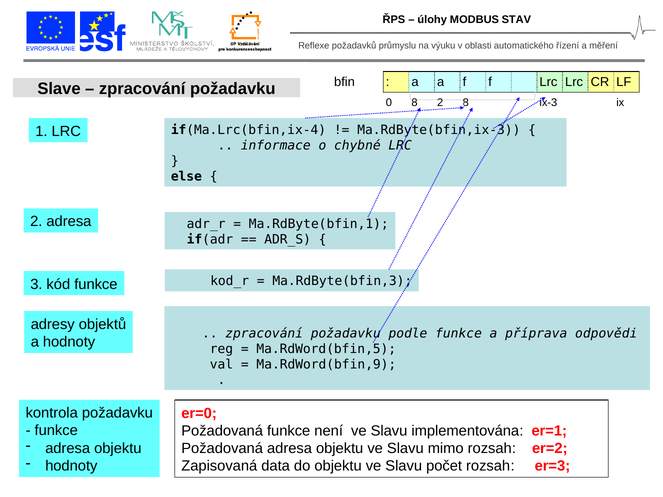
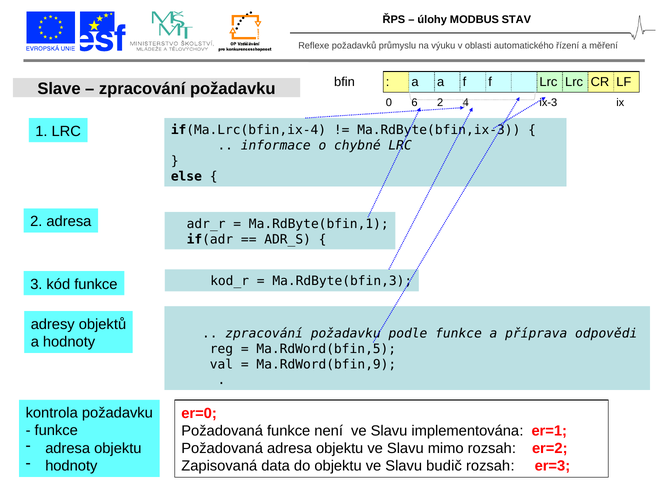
0 8: 8 -> 6
2 8: 8 -> 4
počet: počet -> budič
